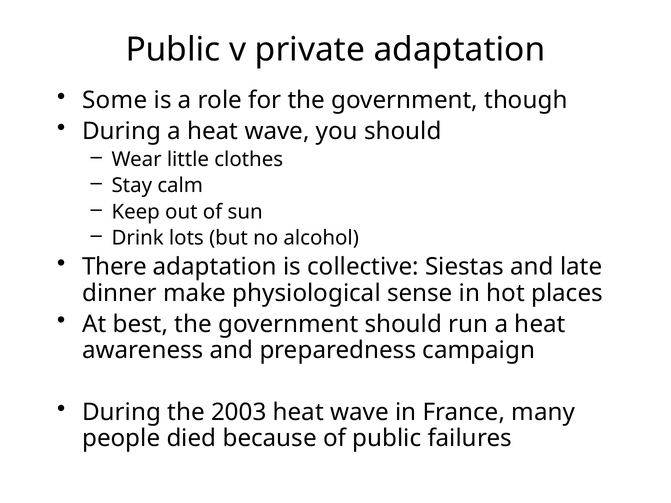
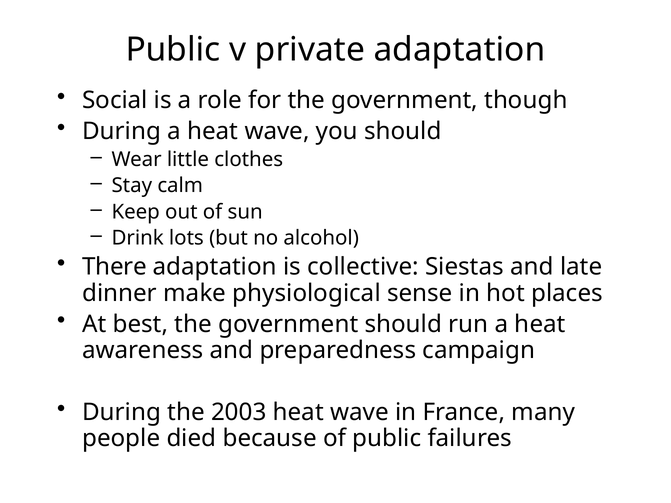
Some: Some -> Social
